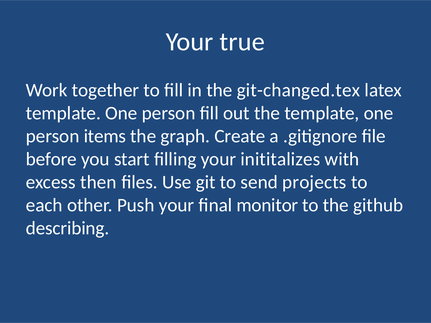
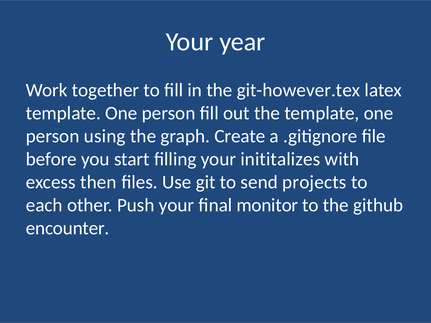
true: true -> year
git-changed.tex: git-changed.tex -> git-however.tex
items: items -> using
describing: describing -> encounter
